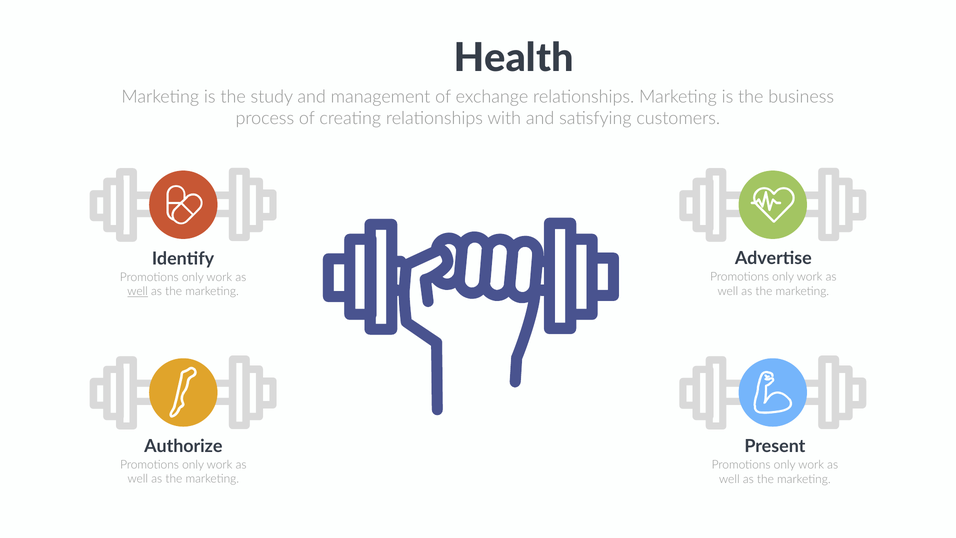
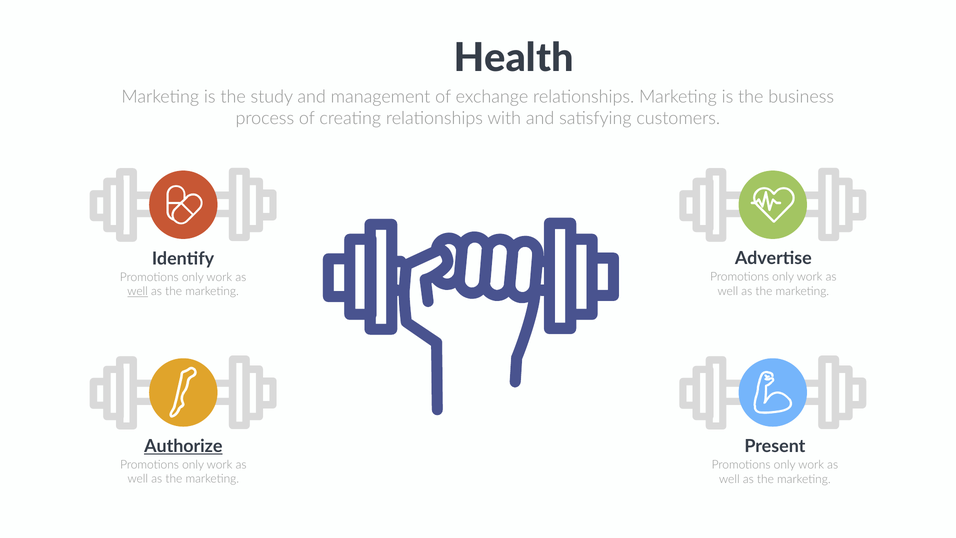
Authorize underline: none -> present
